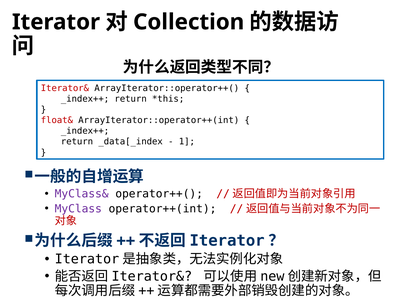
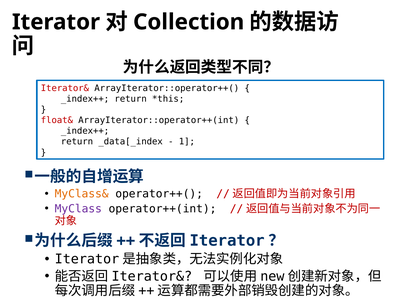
MyClass& colour: purple -> orange
